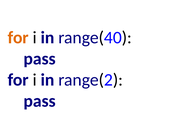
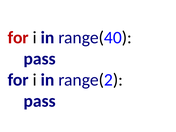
for at (18, 38) colour: orange -> red
